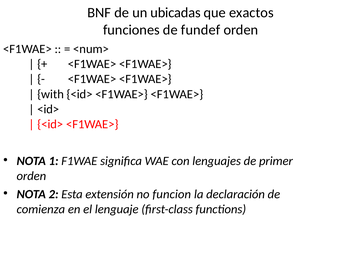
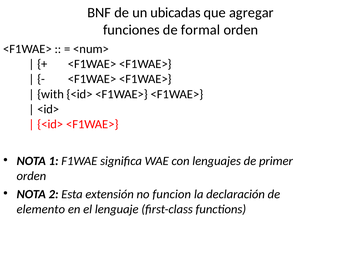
exactos: exactos -> agregar
fundef: fundef -> formal
comienza: comienza -> elemento
